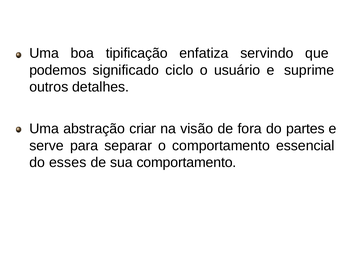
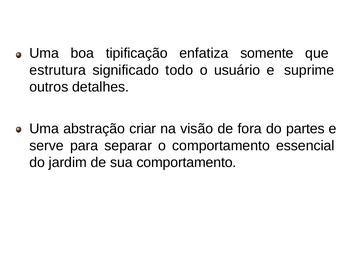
servindo: servindo -> somente
podemos: podemos -> estrutura
ciclo: ciclo -> todo
esses: esses -> jardim
